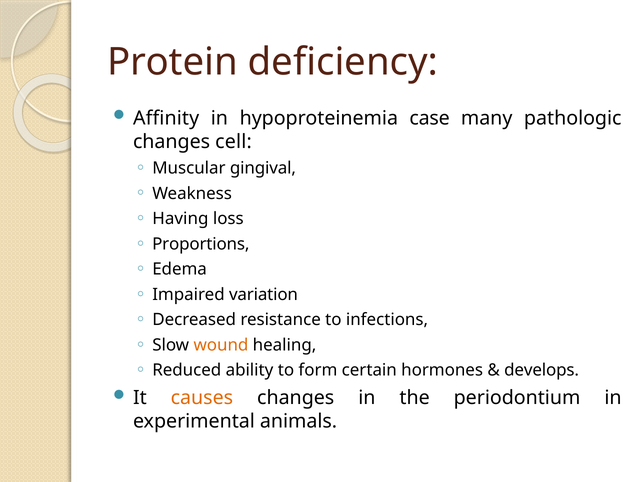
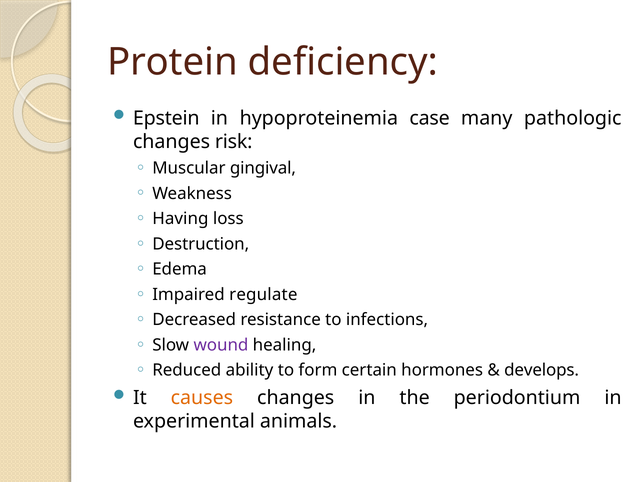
Affinity: Affinity -> Epstein
cell: cell -> risk
Proportions: Proportions -> Destruction
variation: variation -> regulate
wound colour: orange -> purple
